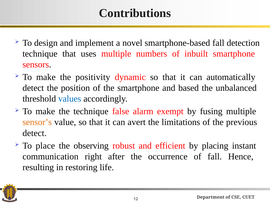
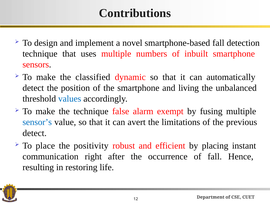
positivity: positivity -> classified
based: based -> living
sensor’s colour: orange -> blue
observing: observing -> positivity
